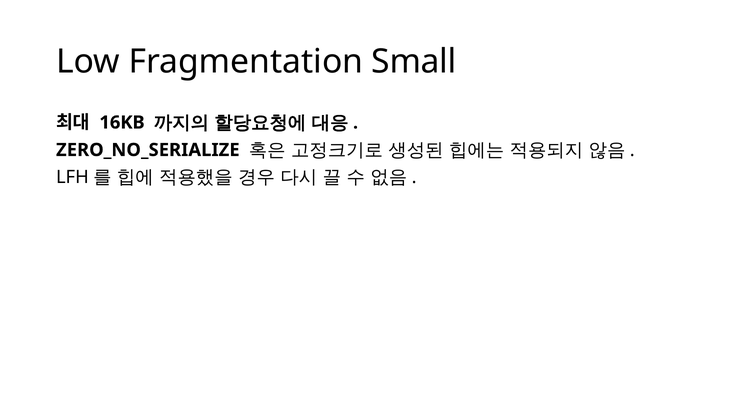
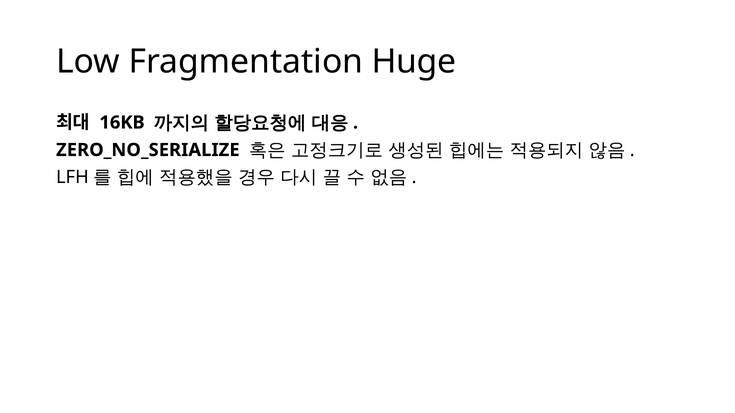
Small: Small -> Huge
